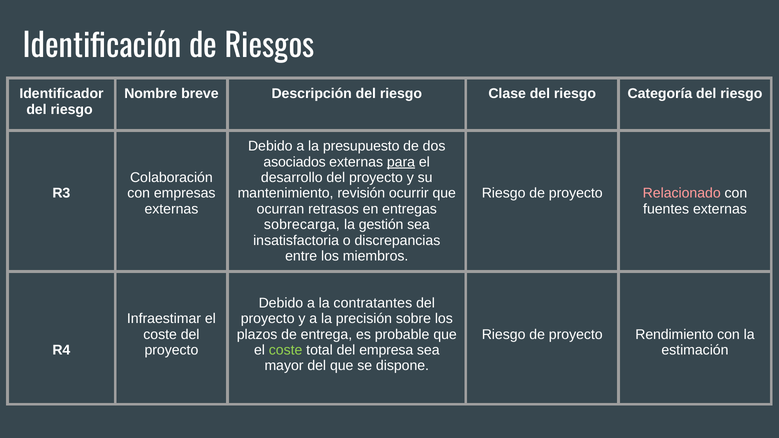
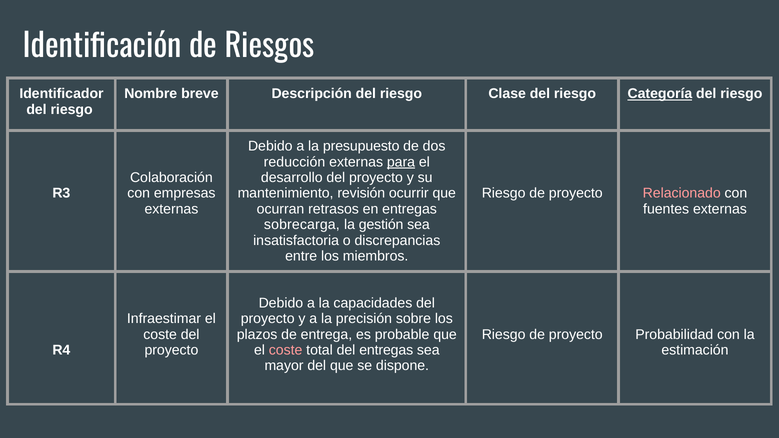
Categoría underline: none -> present
asociados: asociados -> reducción
contratantes: contratantes -> capacidades
Rendimiento: Rendimiento -> Probabilidad
coste at (286, 350) colour: light green -> pink
del empresa: empresa -> entregas
